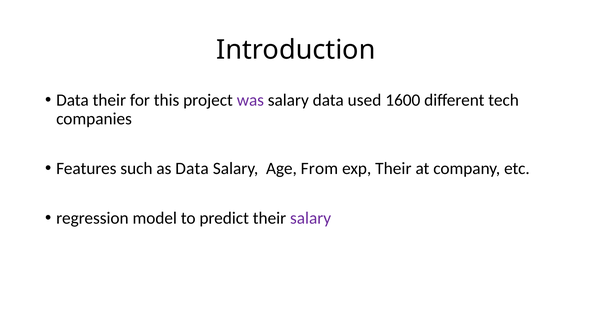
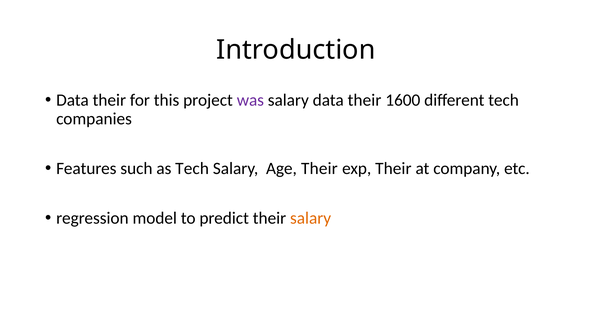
salary data used: used -> their
as Data: Data -> Tech
Age From: From -> Their
salary at (311, 218) colour: purple -> orange
